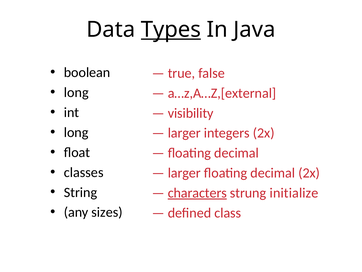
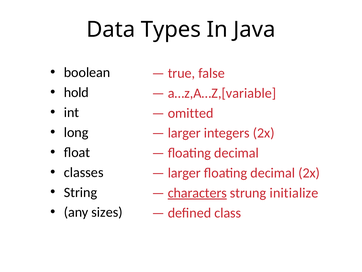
Types underline: present -> none
long at (76, 92): long -> hold
a…z,A…Z,[external: a…z,A…Z,[external -> a…z,A…Z,[variable
visibility: visibility -> omitted
